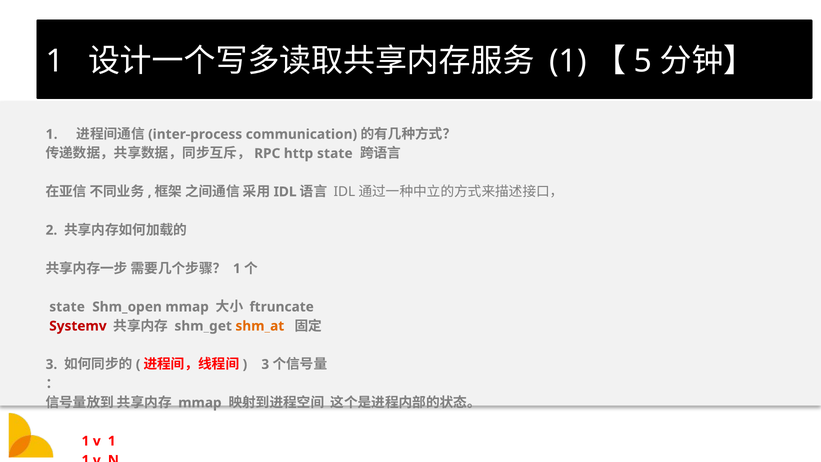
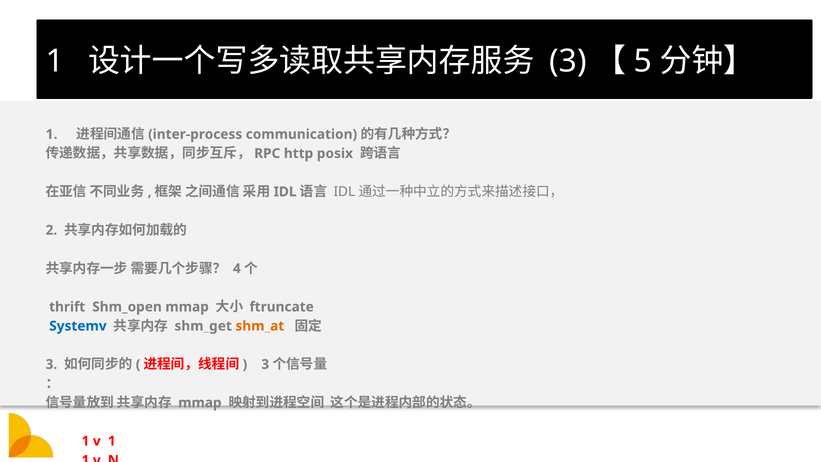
1 at (568, 61): 1 -> 3
http state: state -> posix
1 at (237, 268): 1 -> 4
state at (67, 307): state -> thrift
Systemv colour: red -> blue
